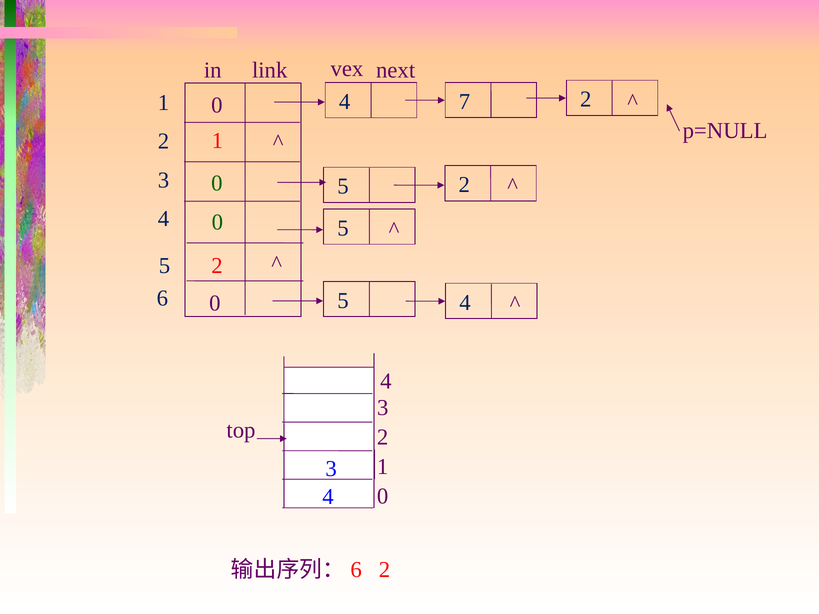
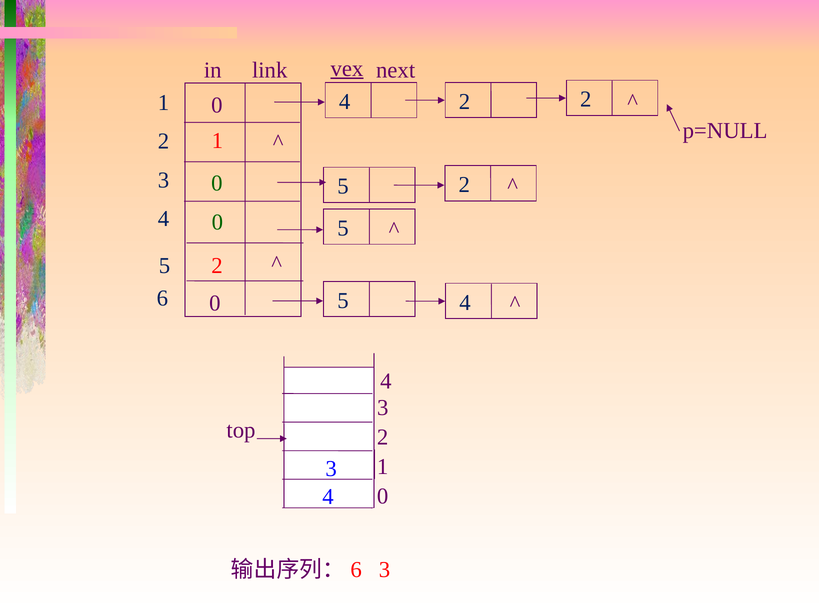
vex underline: none -> present
4 7: 7 -> 2
2 at (384, 570): 2 -> 3
